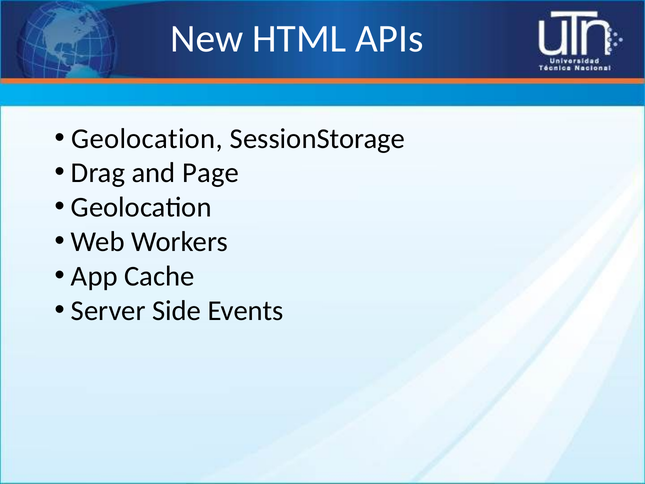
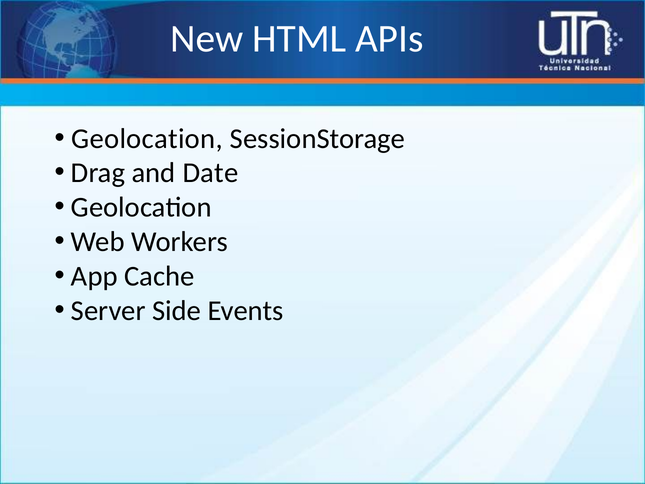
Page: Page -> Date
